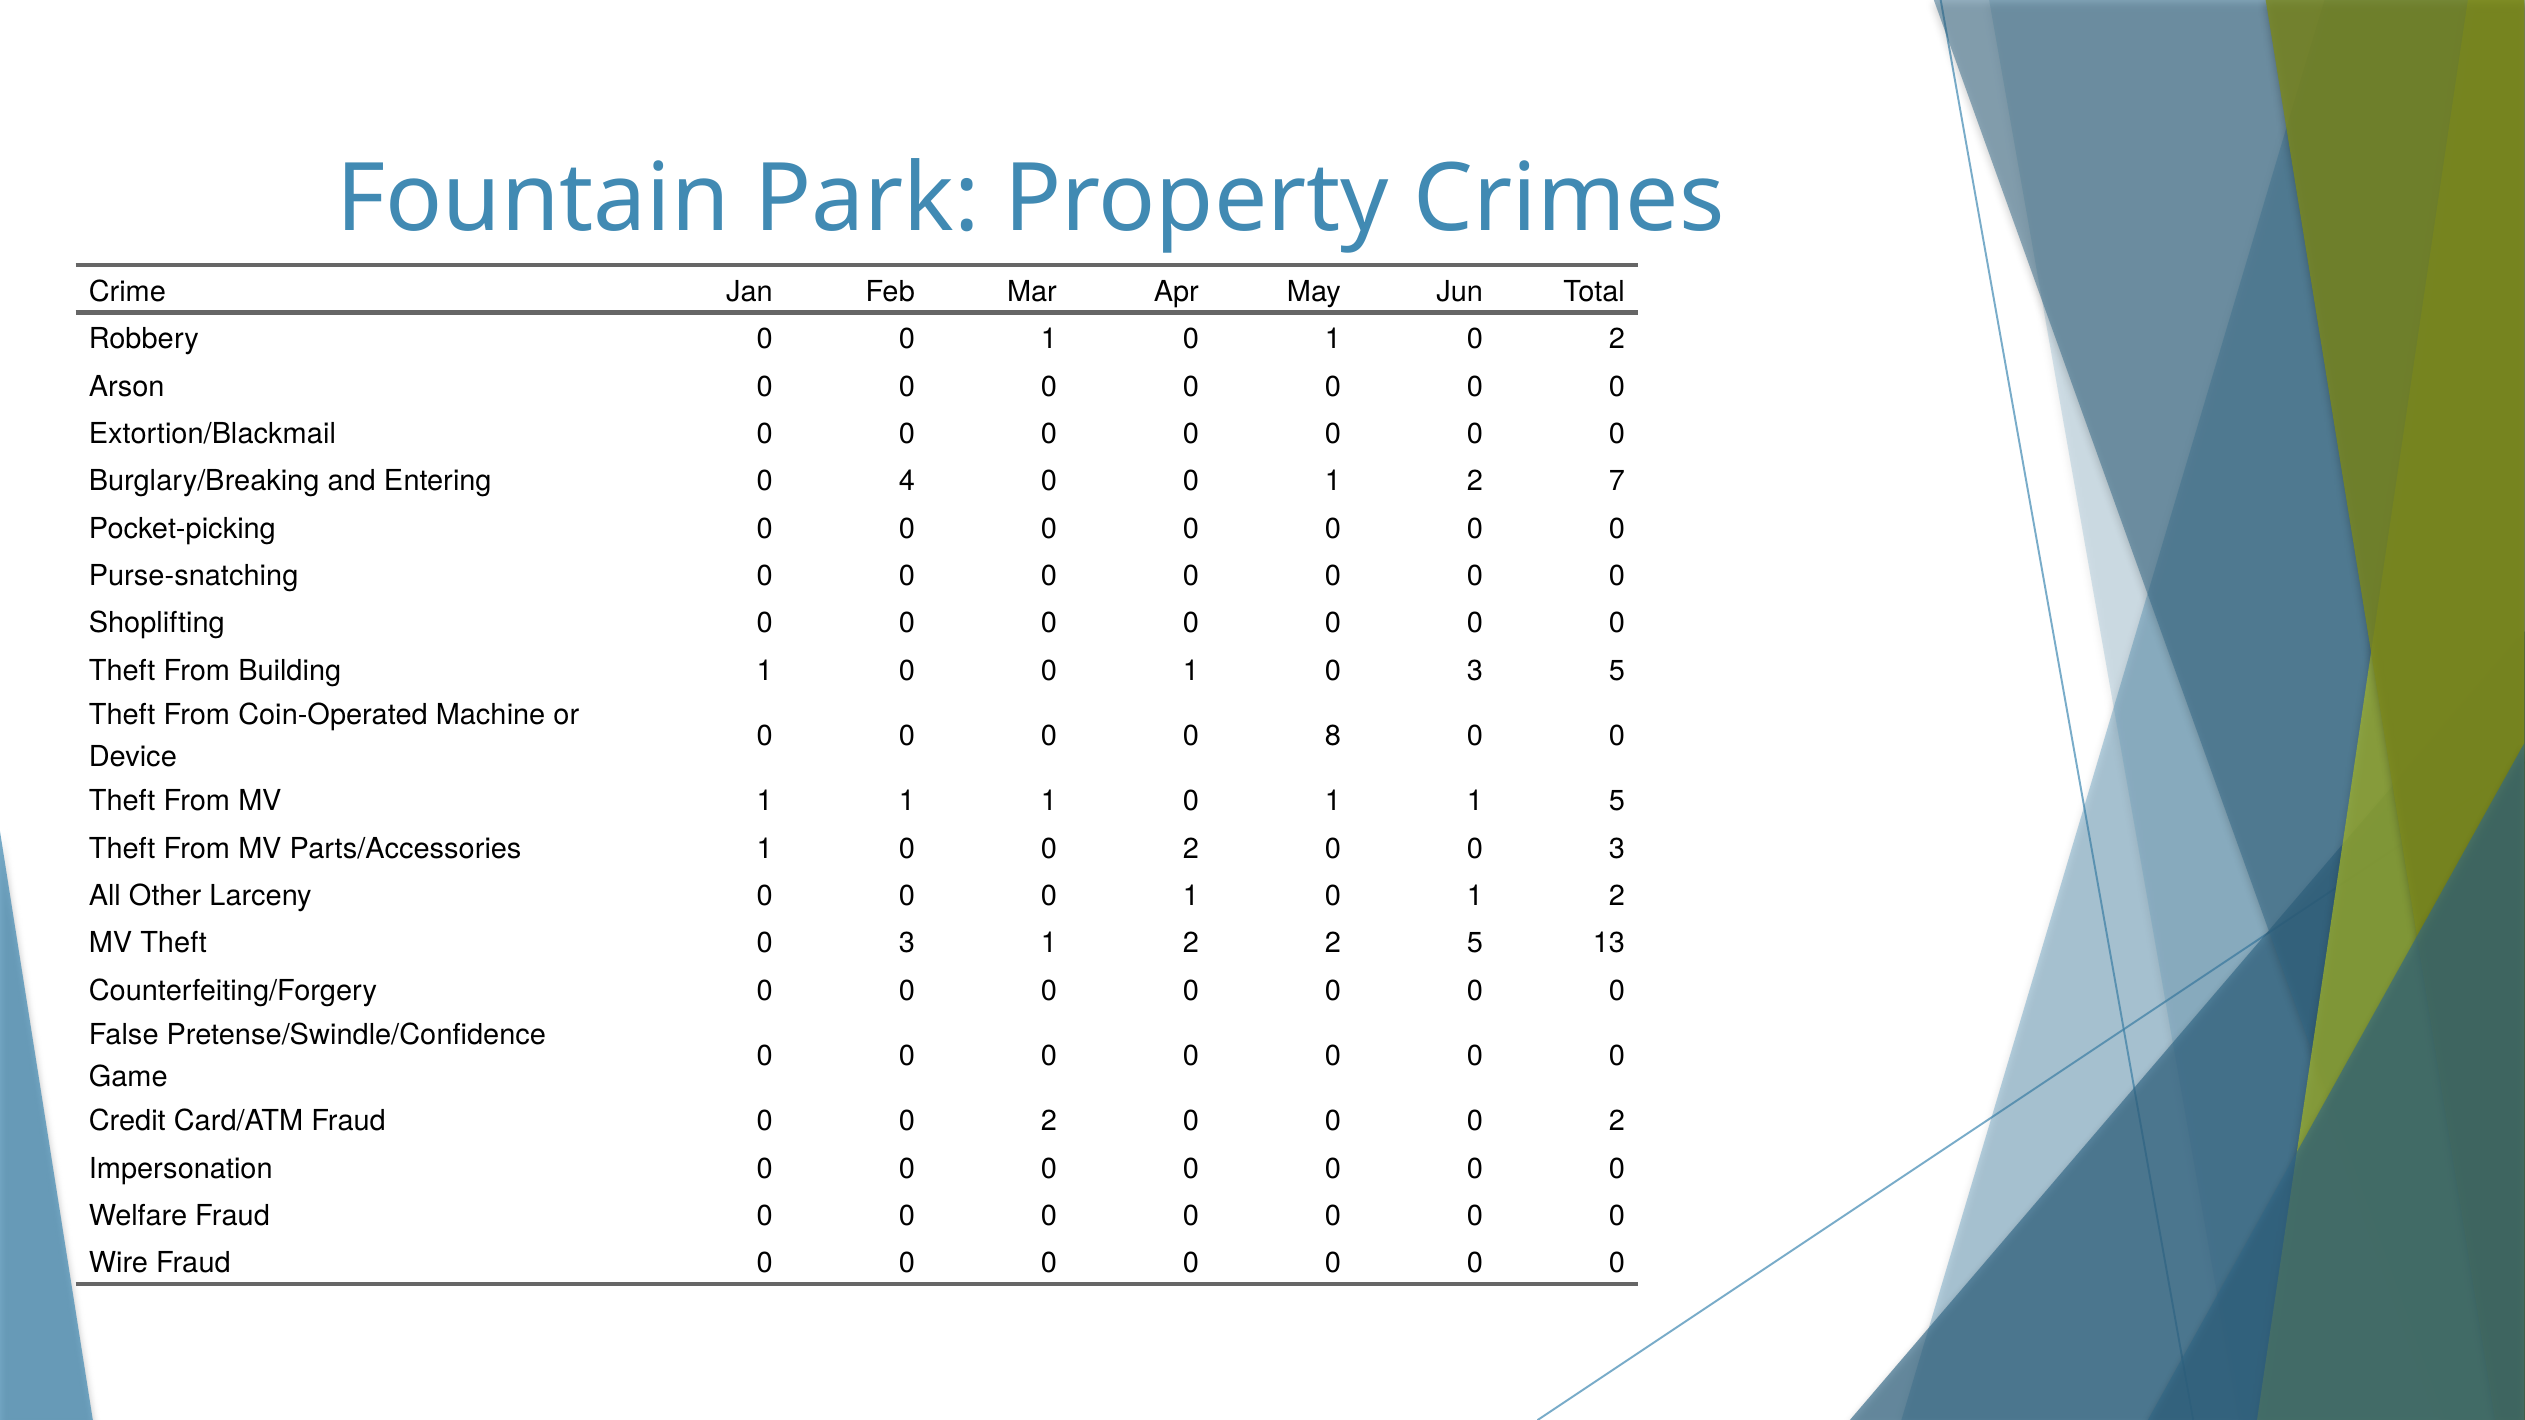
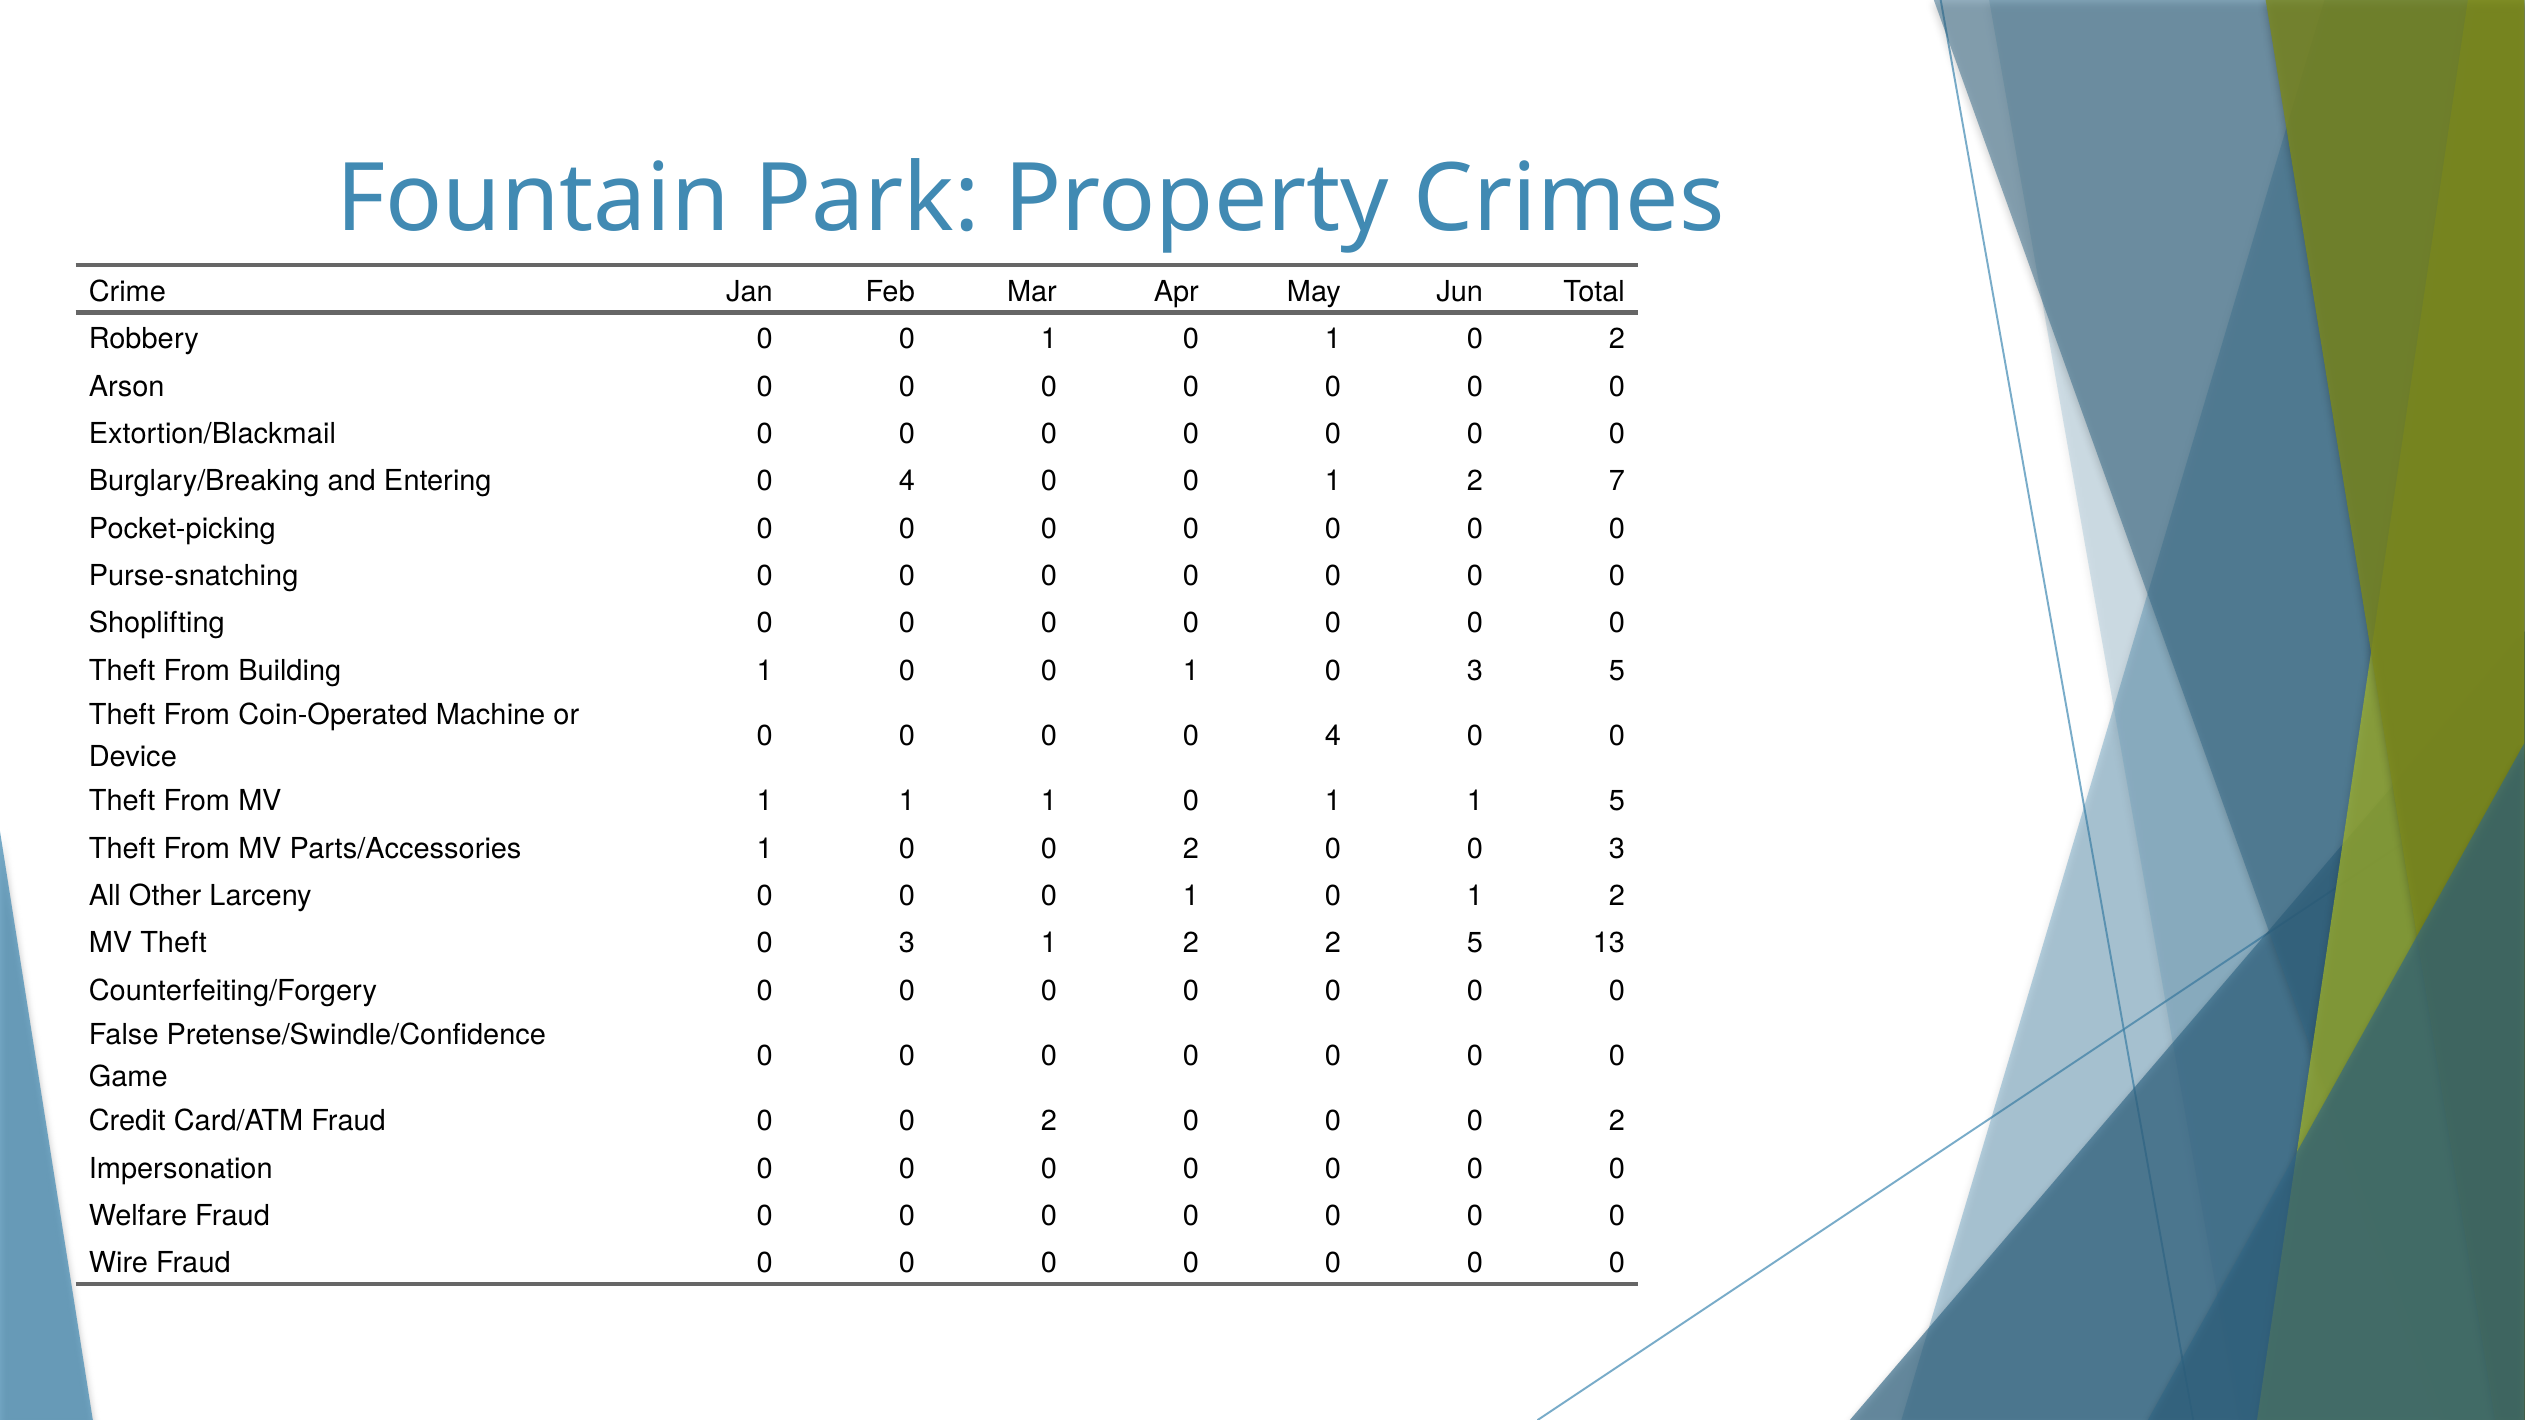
0 0 8: 8 -> 4
